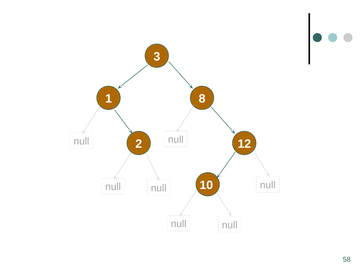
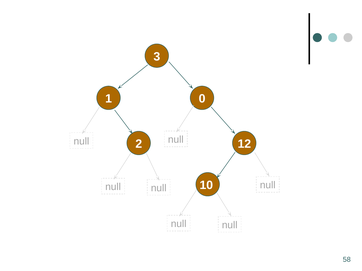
8: 8 -> 0
